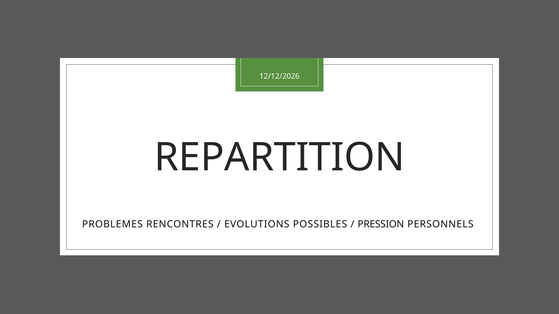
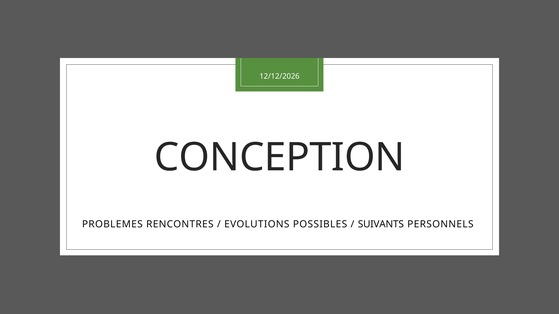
REPARTITION: REPARTITION -> CONCEPTION
PRESSION: PRESSION -> SUIVANTS
